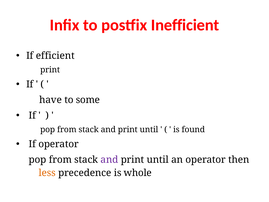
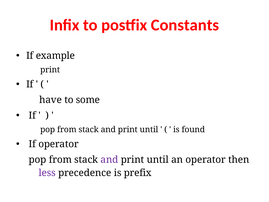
Inefficient: Inefficient -> Constants
efficient: efficient -> example
less colour: orange -> purple
whole: whole -> prefix
